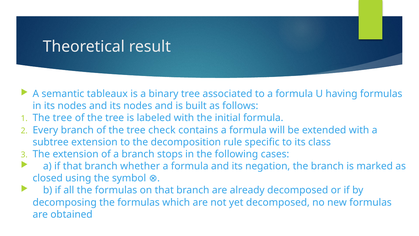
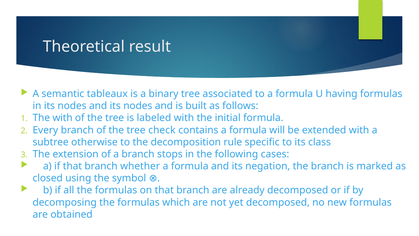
tree at (62, 118): tree -> with
subtree extension: extension -> otherwise
